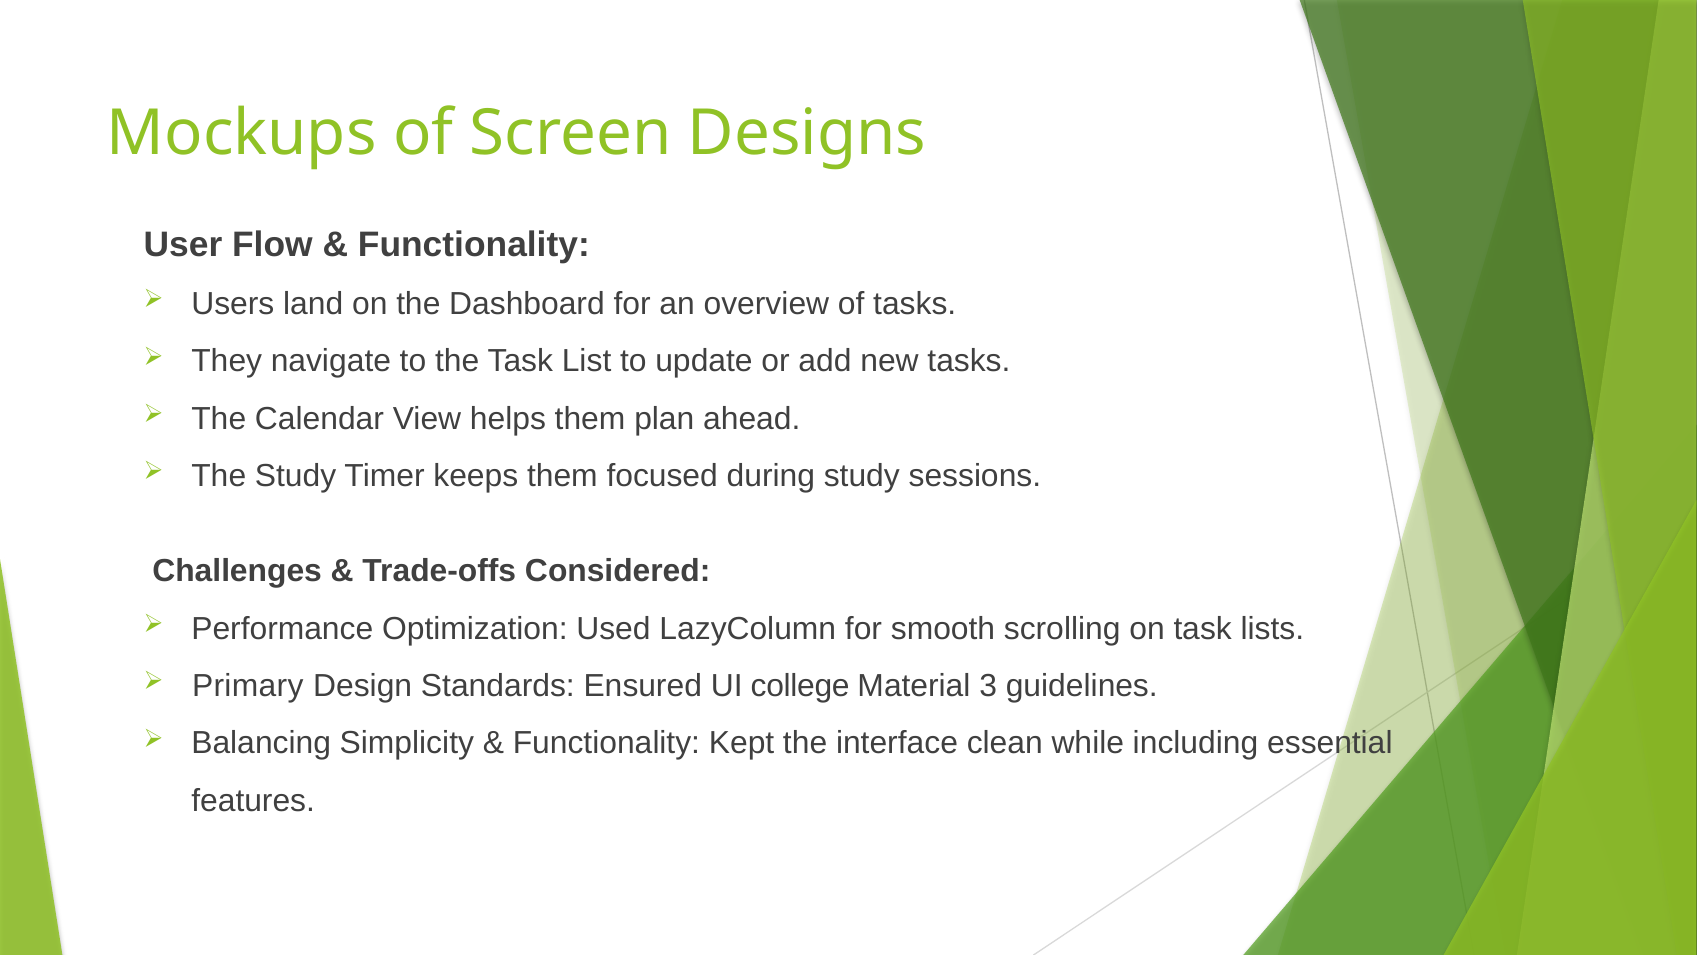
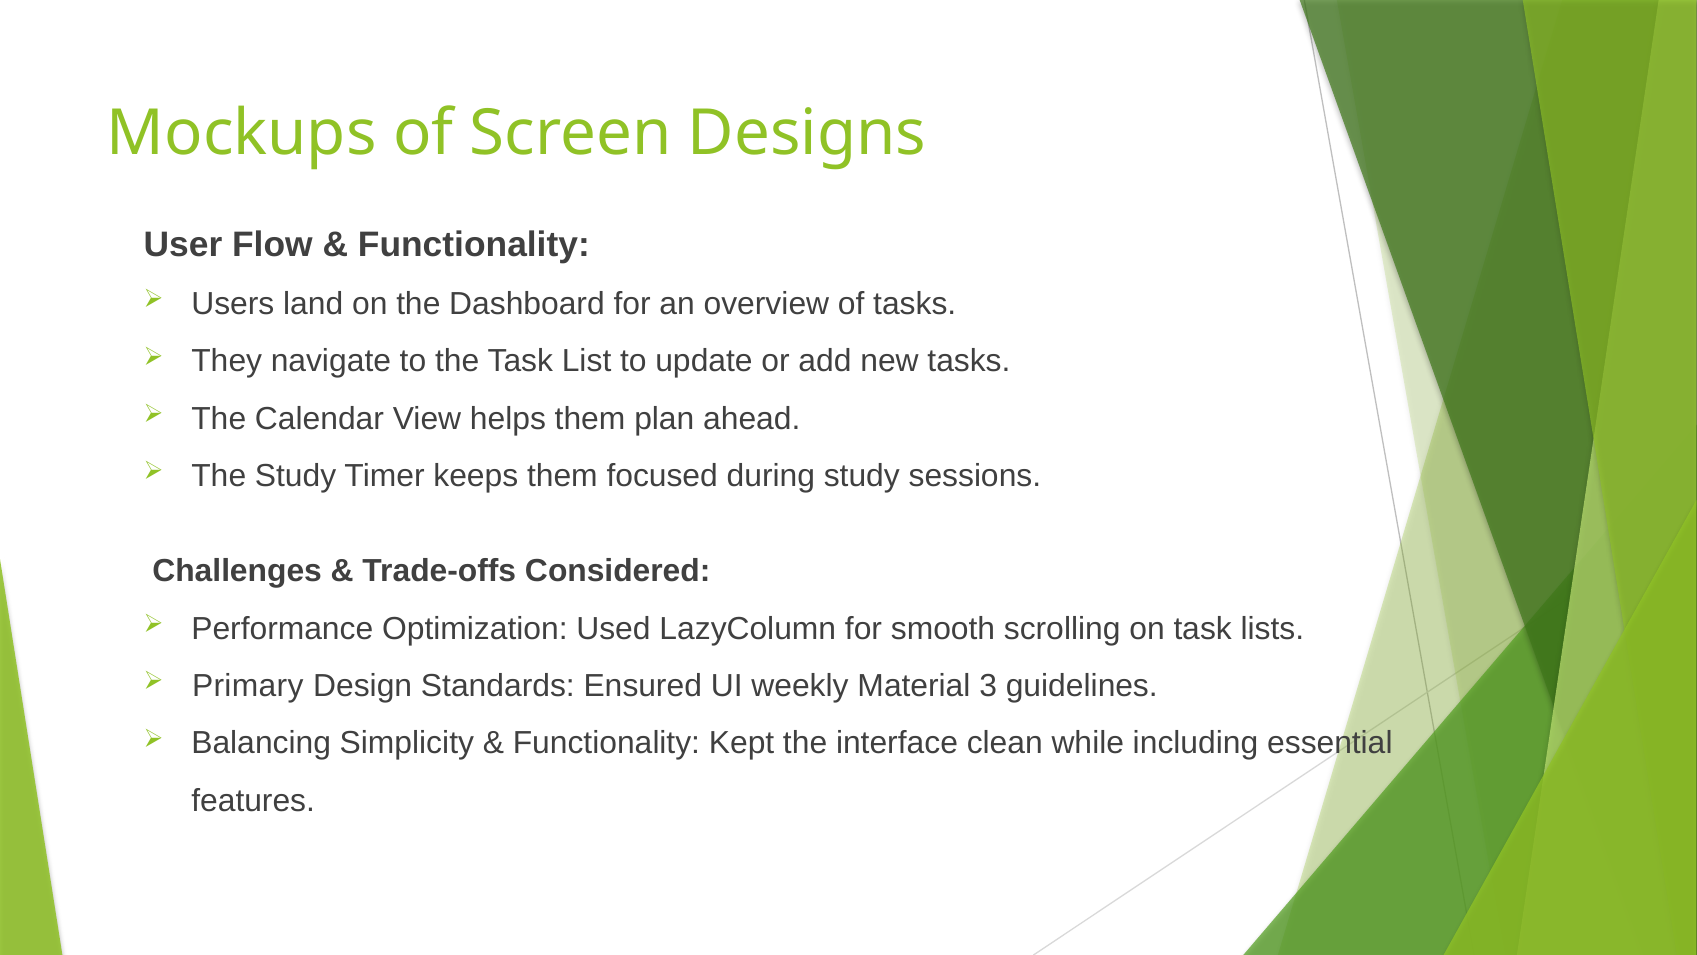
college: college -> weekly
